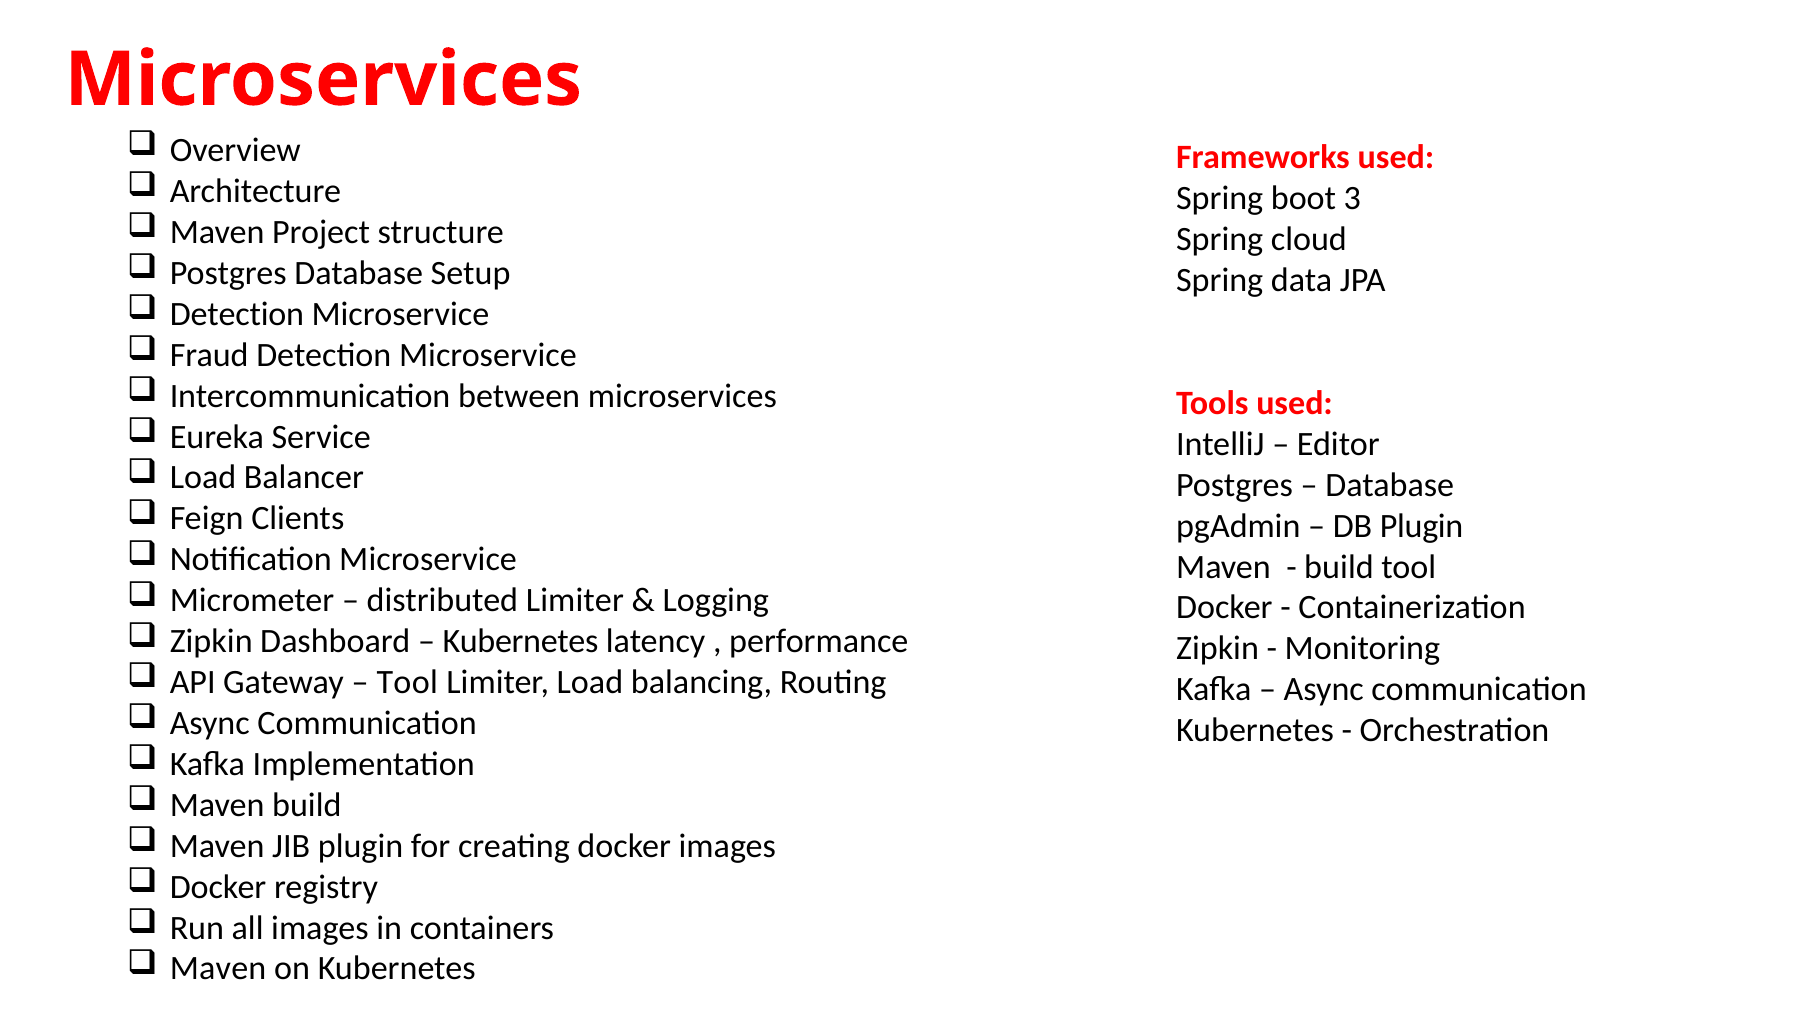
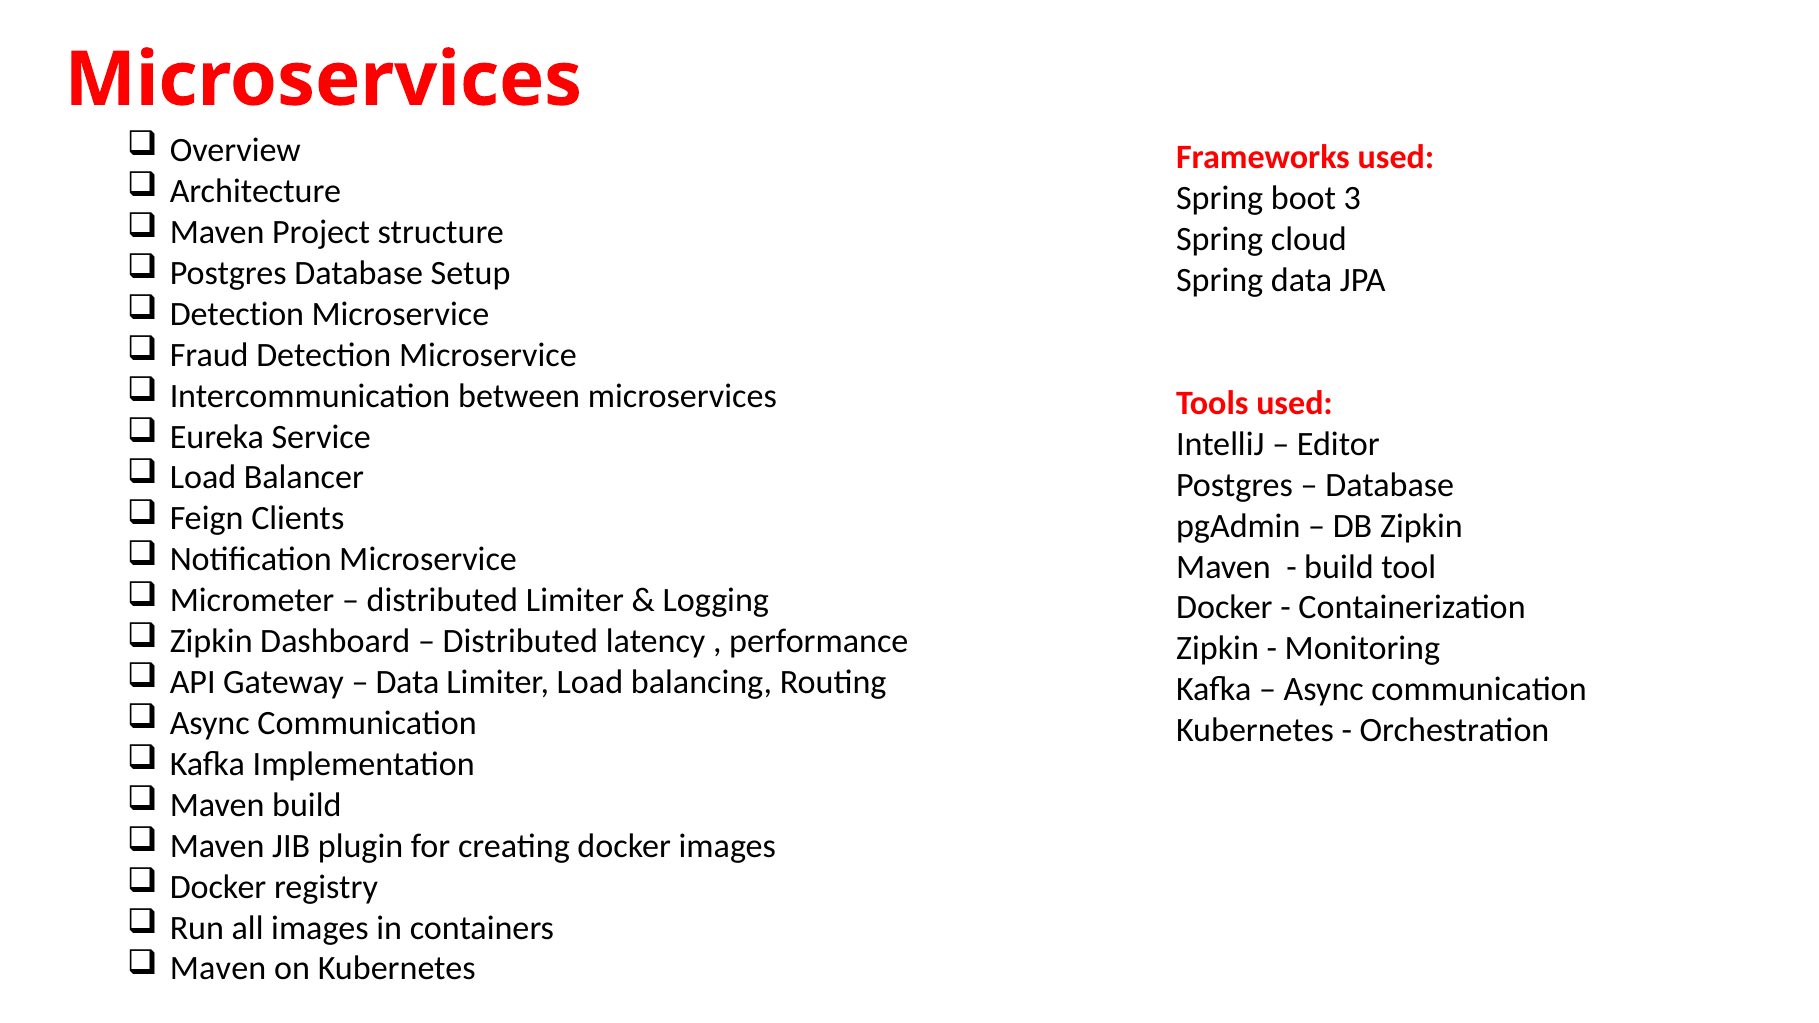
DB Plugin: Plugin -> Zipkin
Kubernetes at (520, 641): Kubernetes -> Distributed
Tool at (407, 682): Tool -> Data
